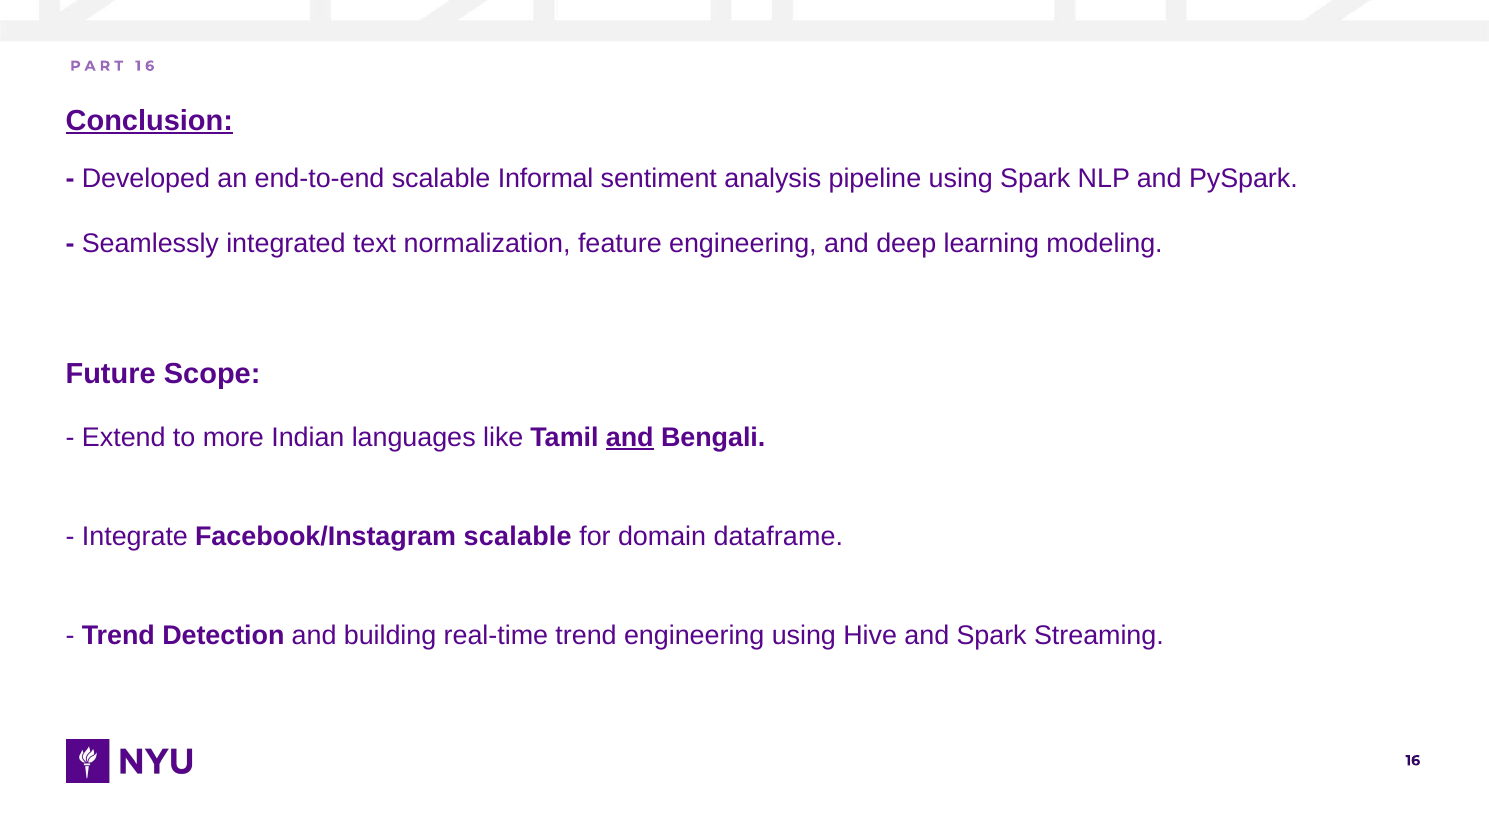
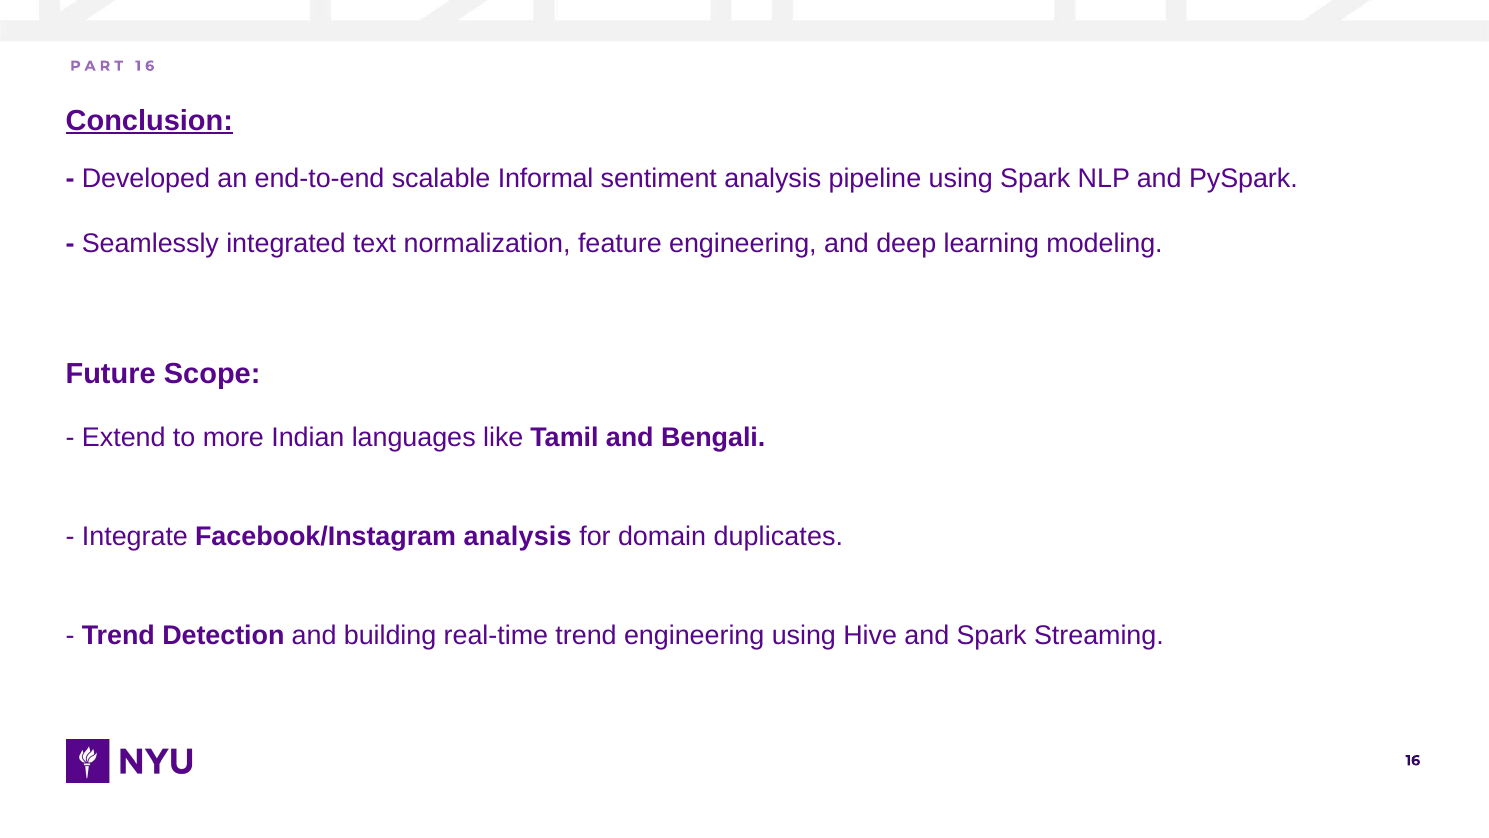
and at (630, 437) underline: present -> none
Facebook/Instagram scalable: scalable -> analysis
dataframe: dataframe -> duplicates
